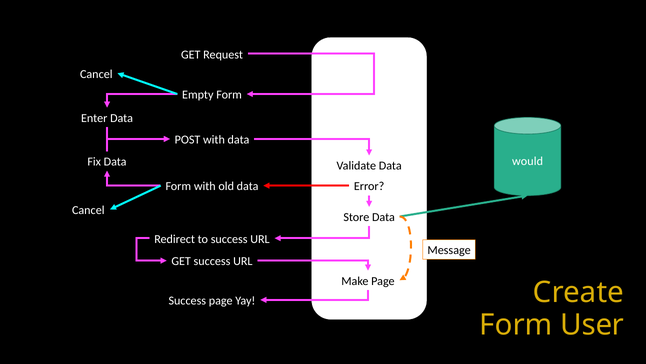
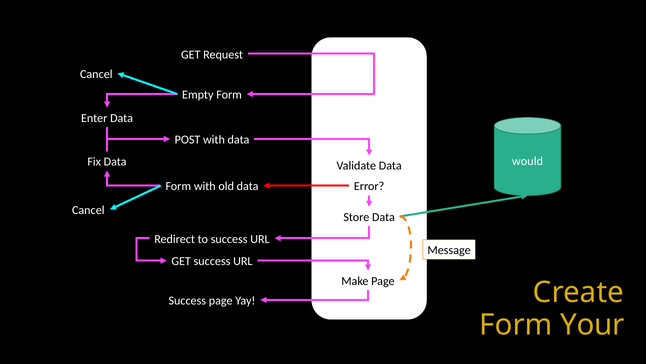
User: User -> Your
